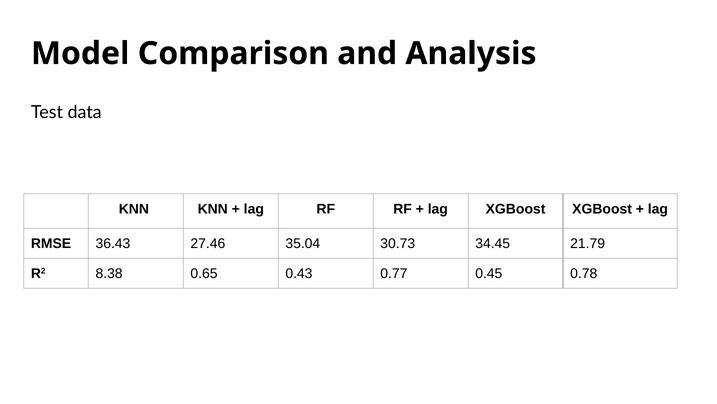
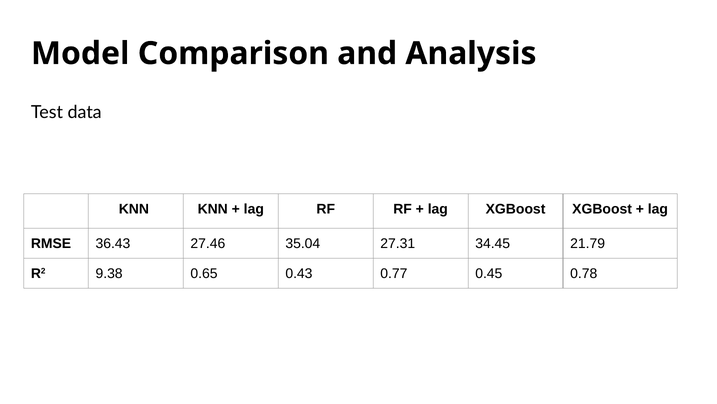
30.73: 30.73 -> 27.31
8.38: 8.38 -> 9.38
